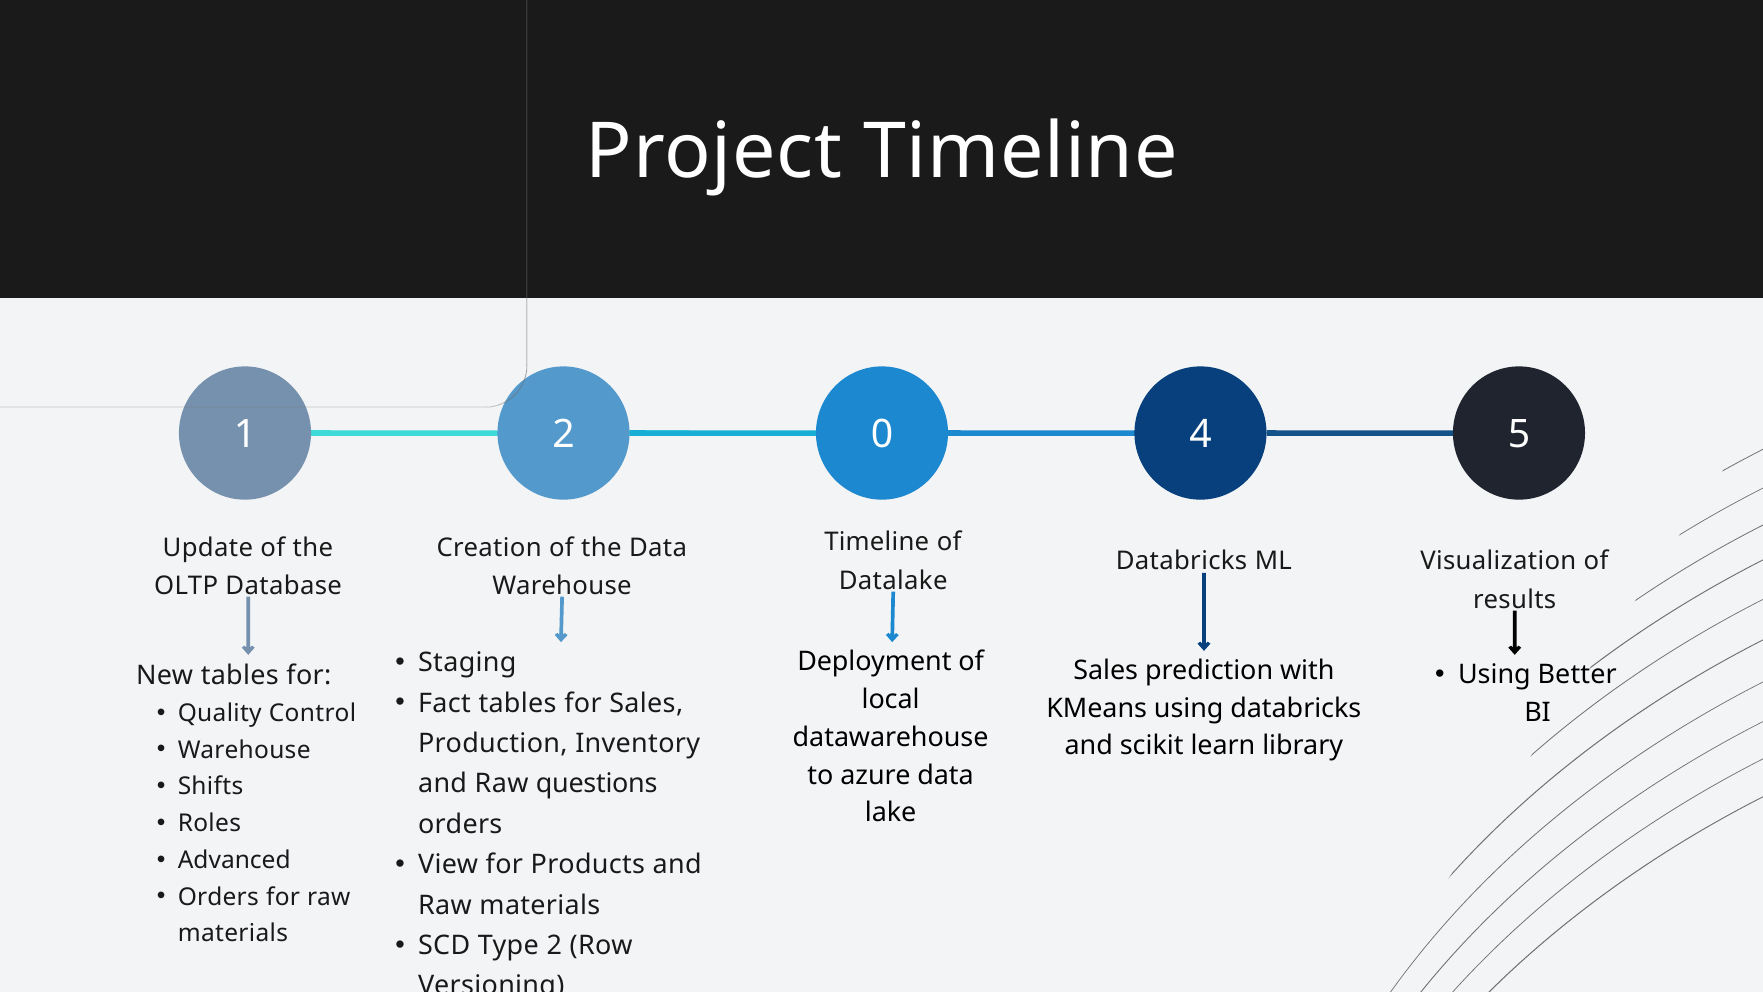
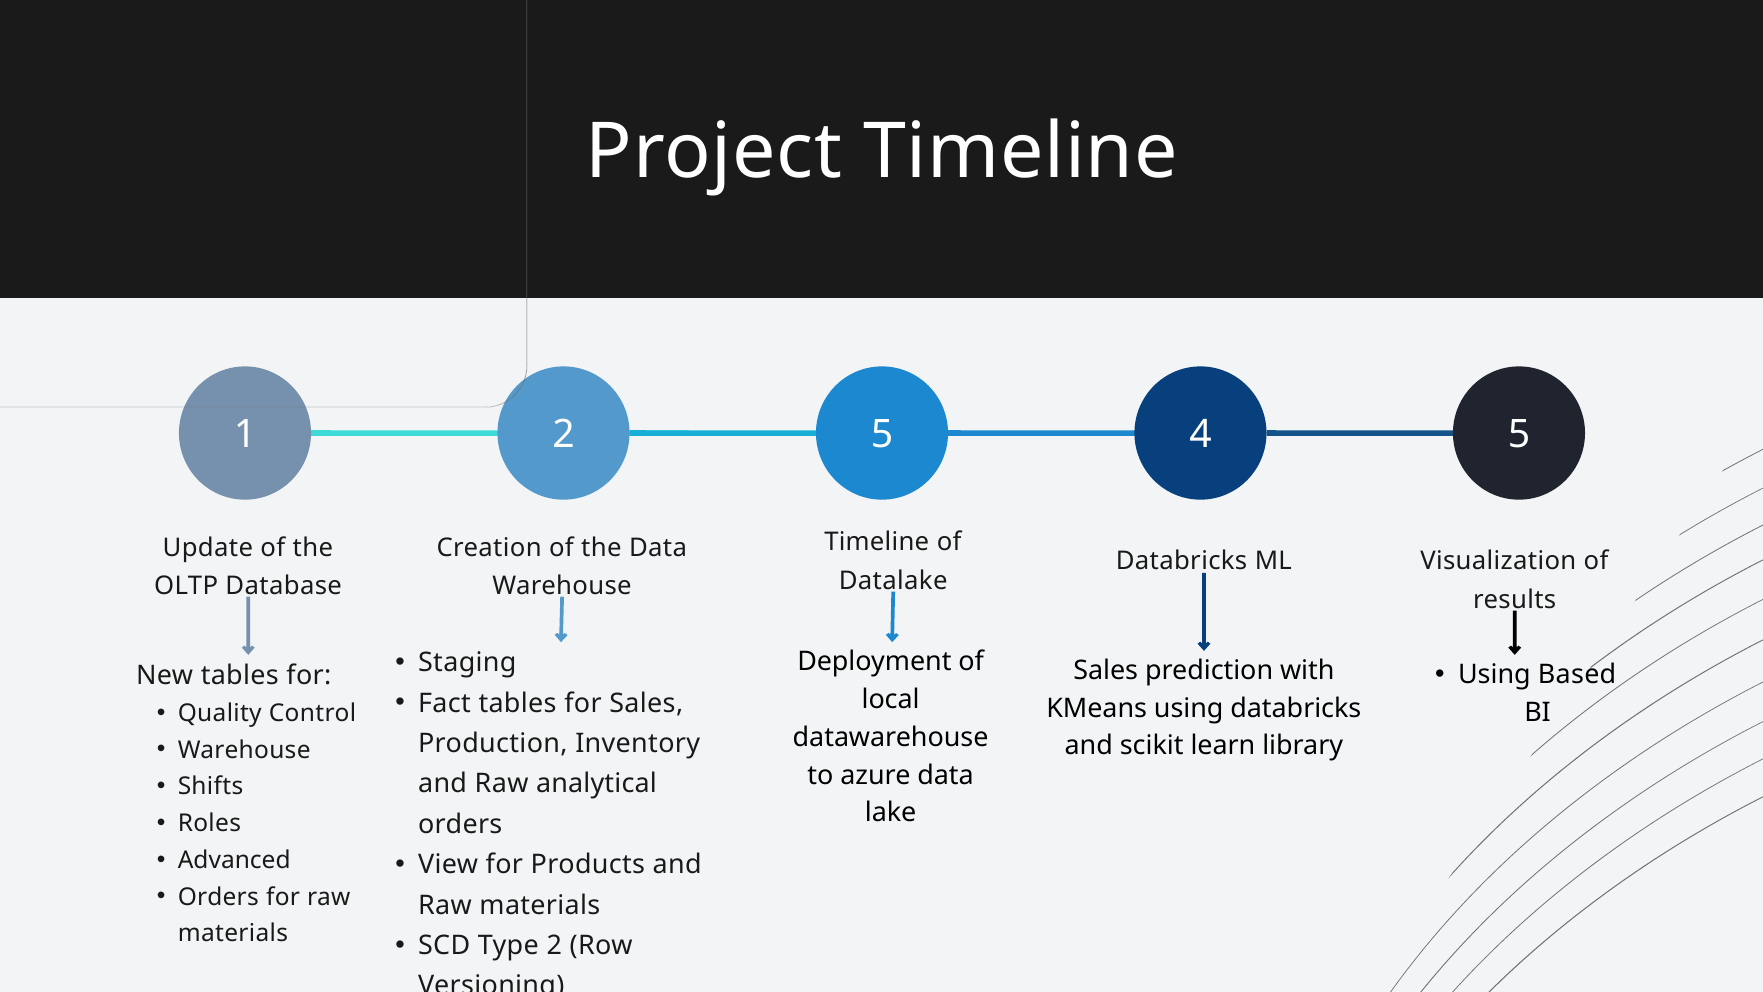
2 0: 0 -> 5
Better: Better -> Based
questions: questions -> analytical
